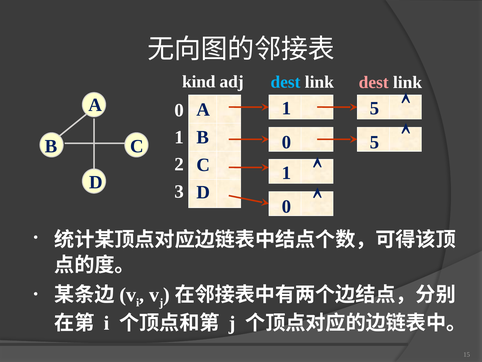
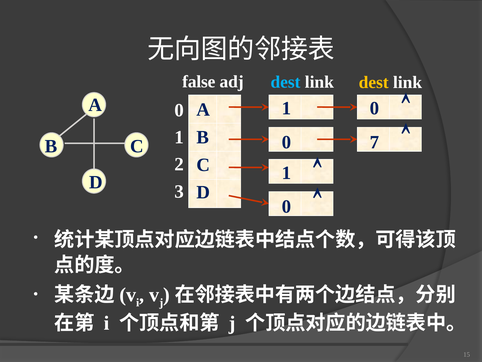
kind: kind -> false
dest at (374, 82) colour: pink -> yellow
5 at (375, 108): 5 -> 0
0 5: 5 -> 7
